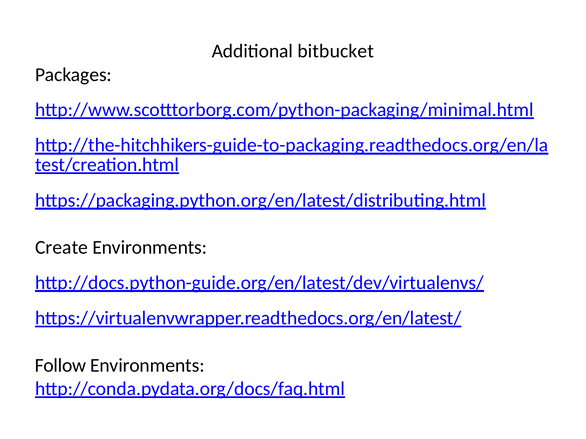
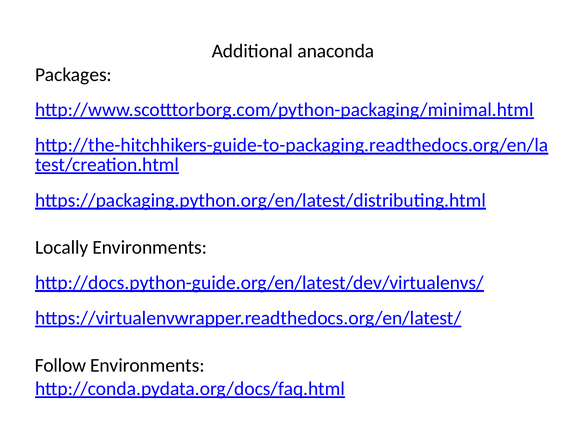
bitbucket: bitbucket -> anaconda
Create: Create -> Locally
